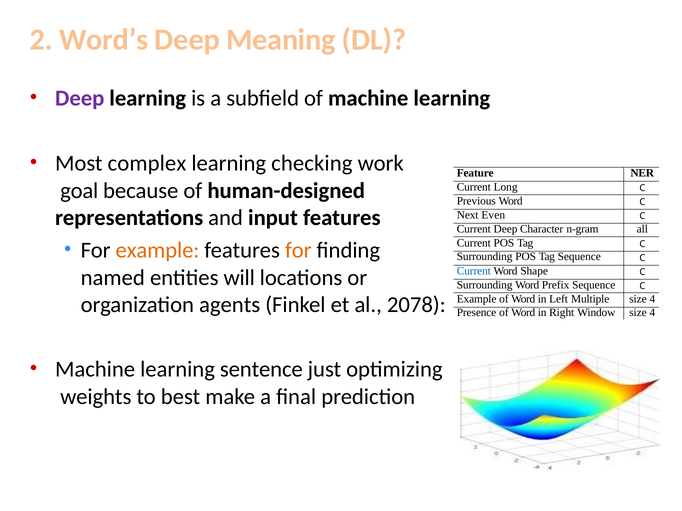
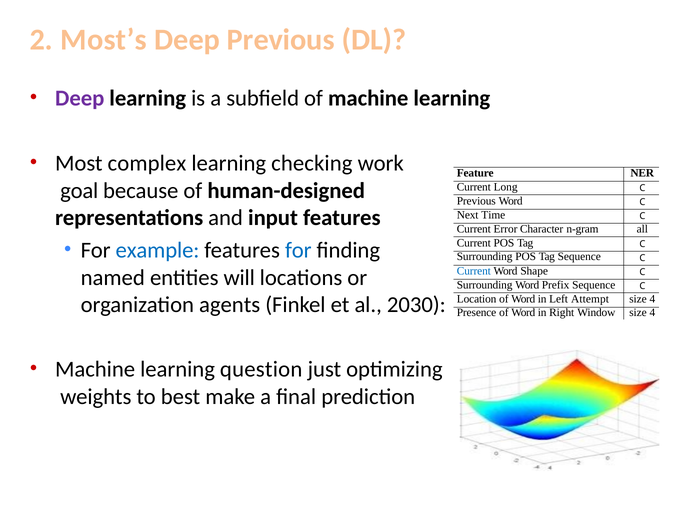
Word’s: Word’s -> Most’s
Deep Meaning: Meaning -> Previous
Even: Even -> Time
Current Deep: Deep -> Error
example at (157, 251) colour: orange -> blue
for at (298, 251) colour: orange -> blue
Example at (477, 299): Example -> Location
Multiple: Multiple -> Attempt
2078: 2078 -> 2030
sentence: sentence -> question
